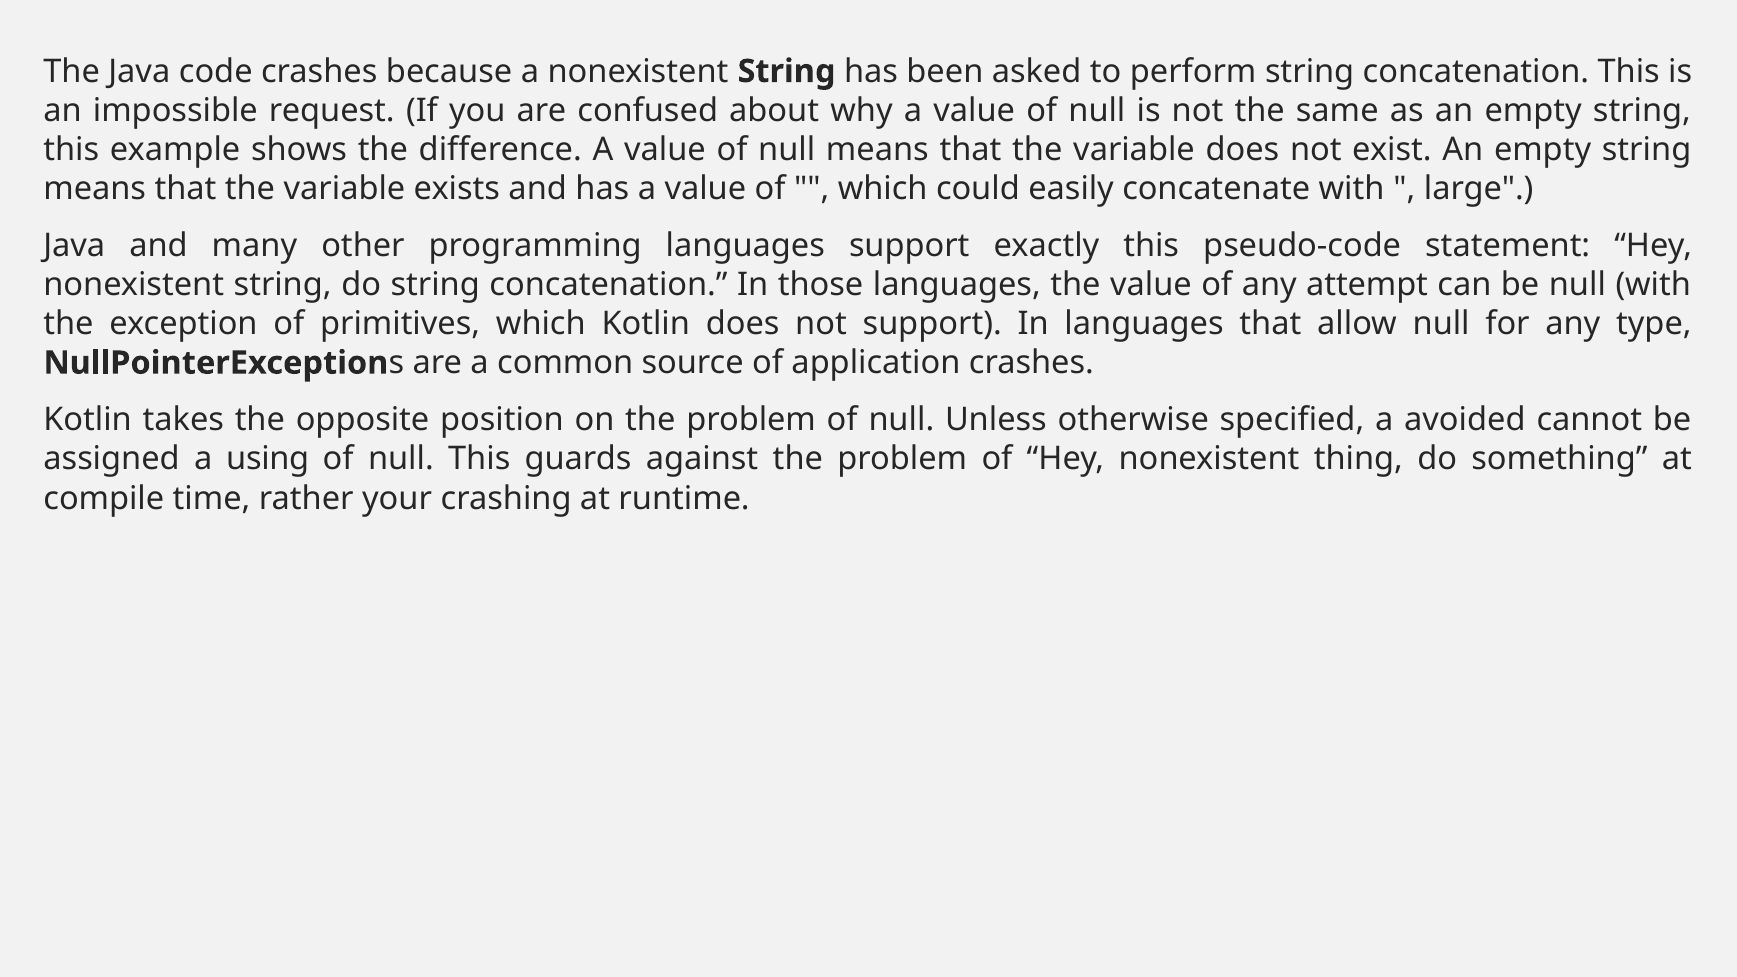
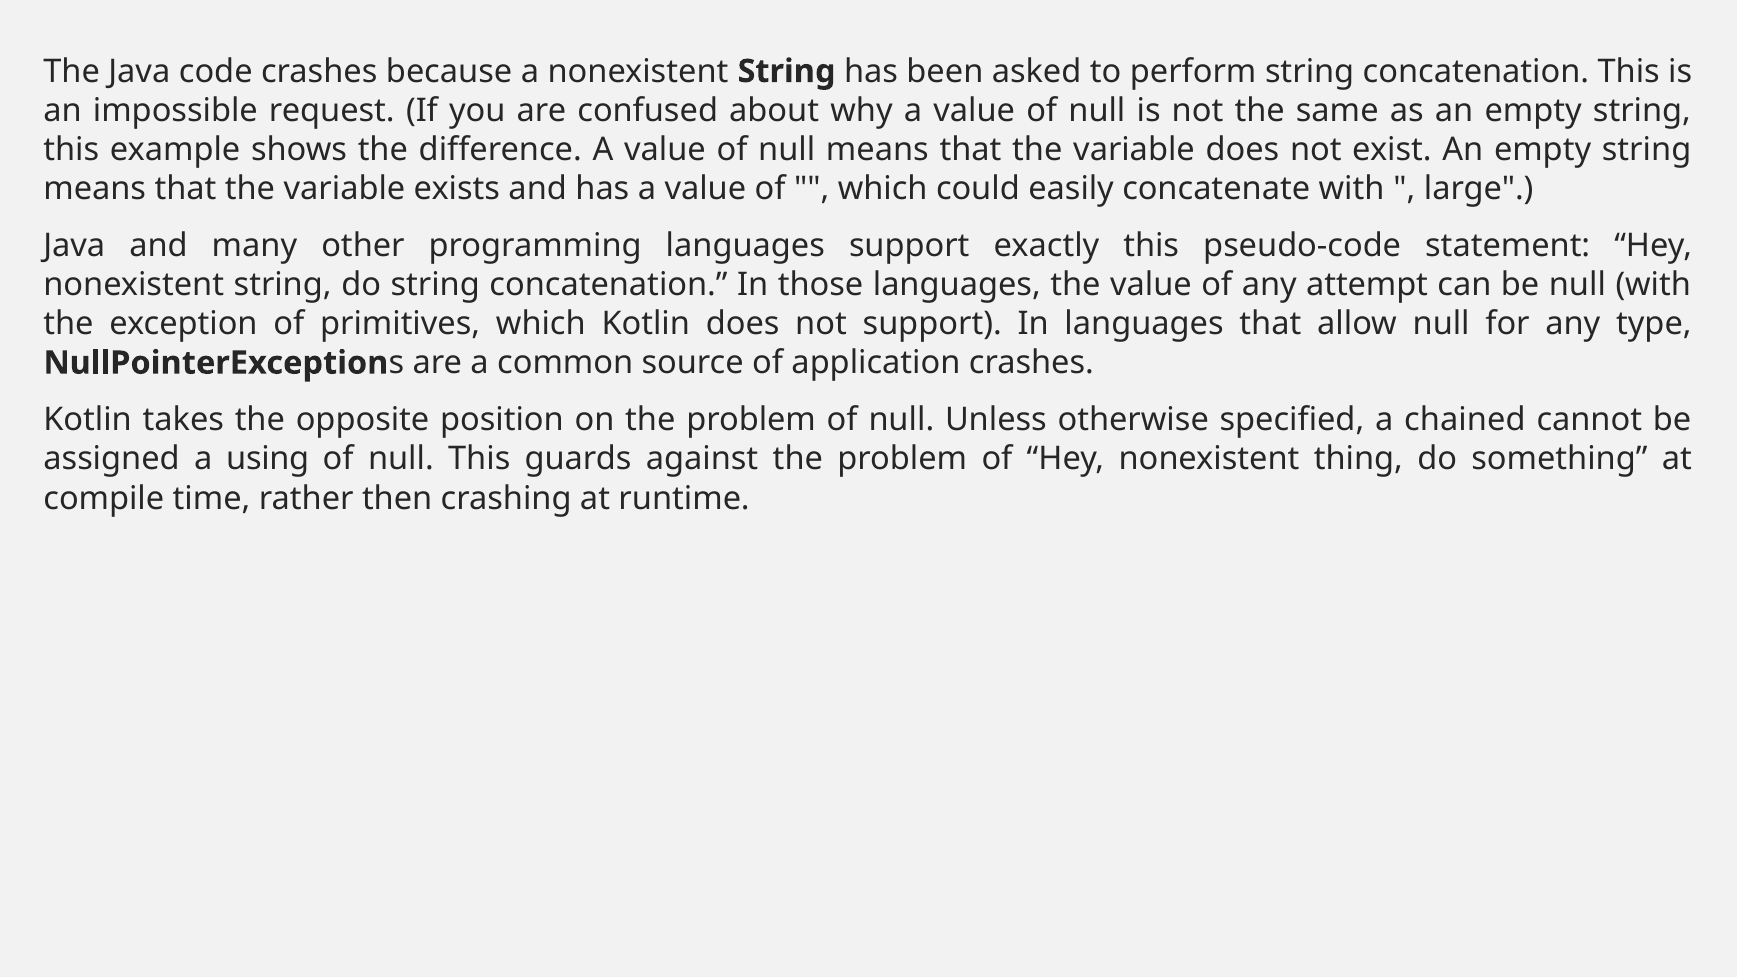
avoided: avoided -> chained
your: your -> then
